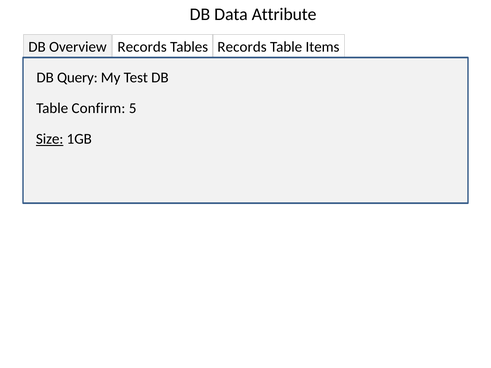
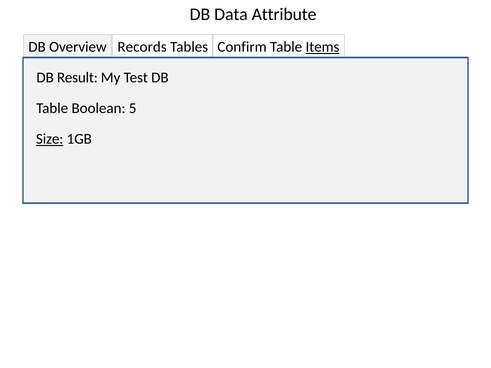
Tables Records: Records -> Confirm
Items underline: none -> present
Query: Query -> Result
Confirm: Confirm -> Boolean
